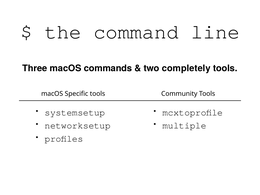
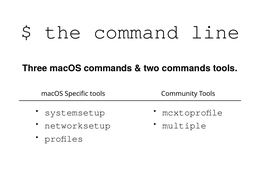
two completely: completely -> commands
